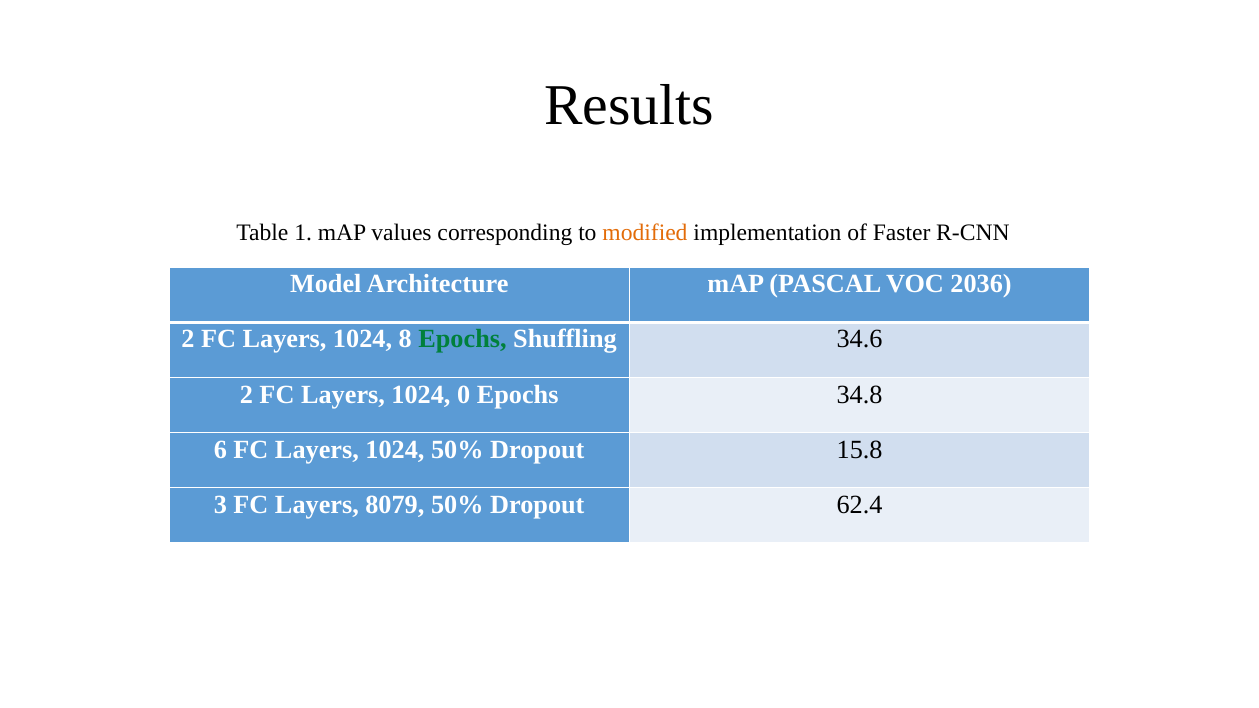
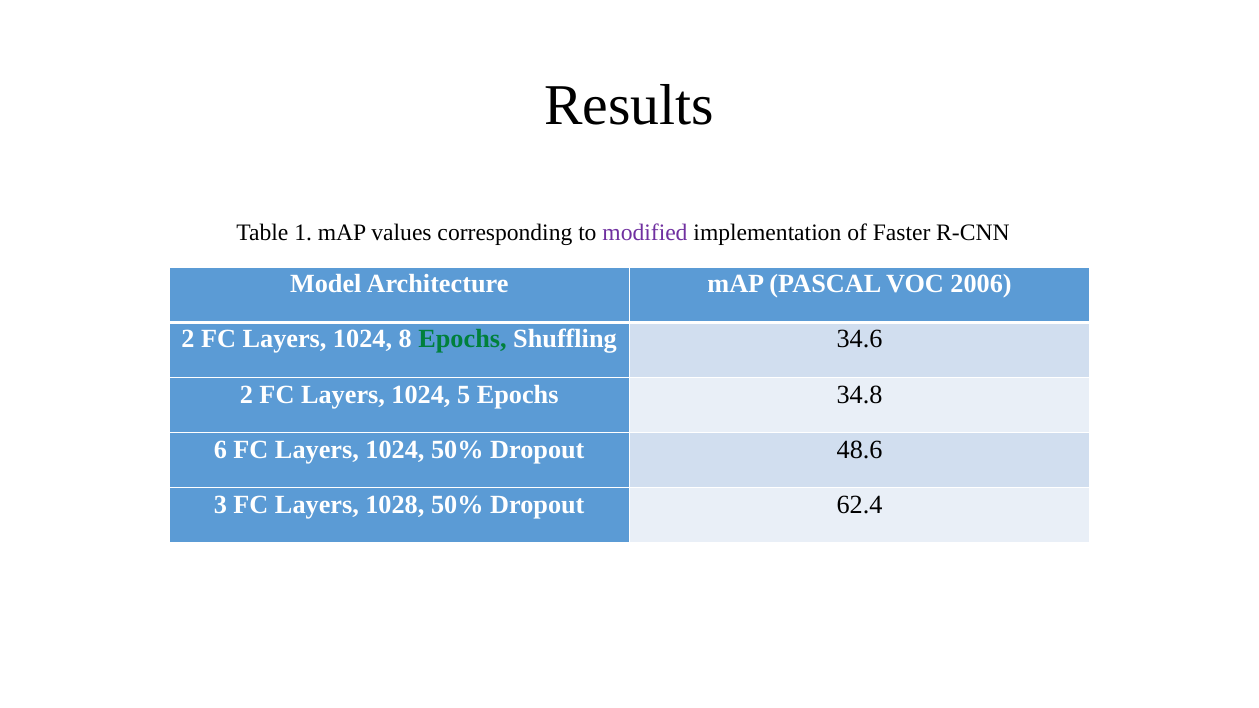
modified colour: orange -> purple
2036: 2036 -> 2006
0: 0 -> 5
15.8: 15.8 -> 48.6
8079: 8079 -> 1028
